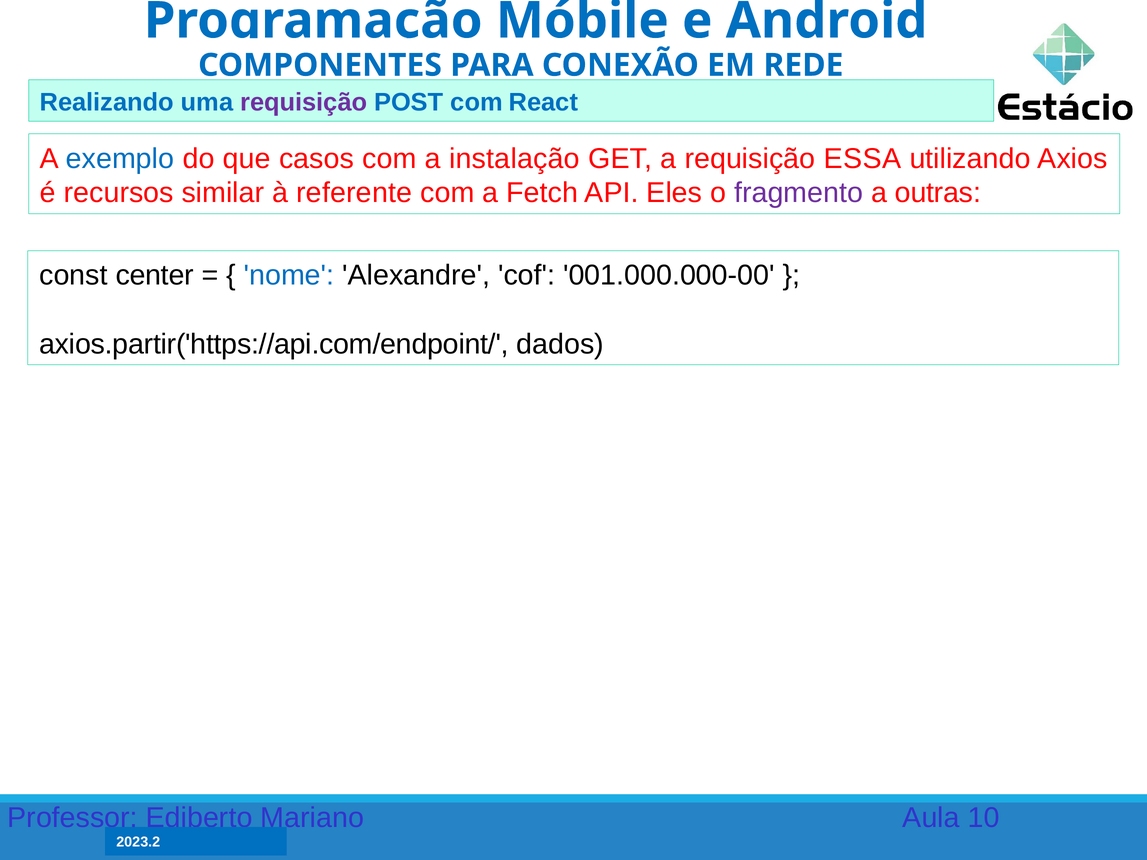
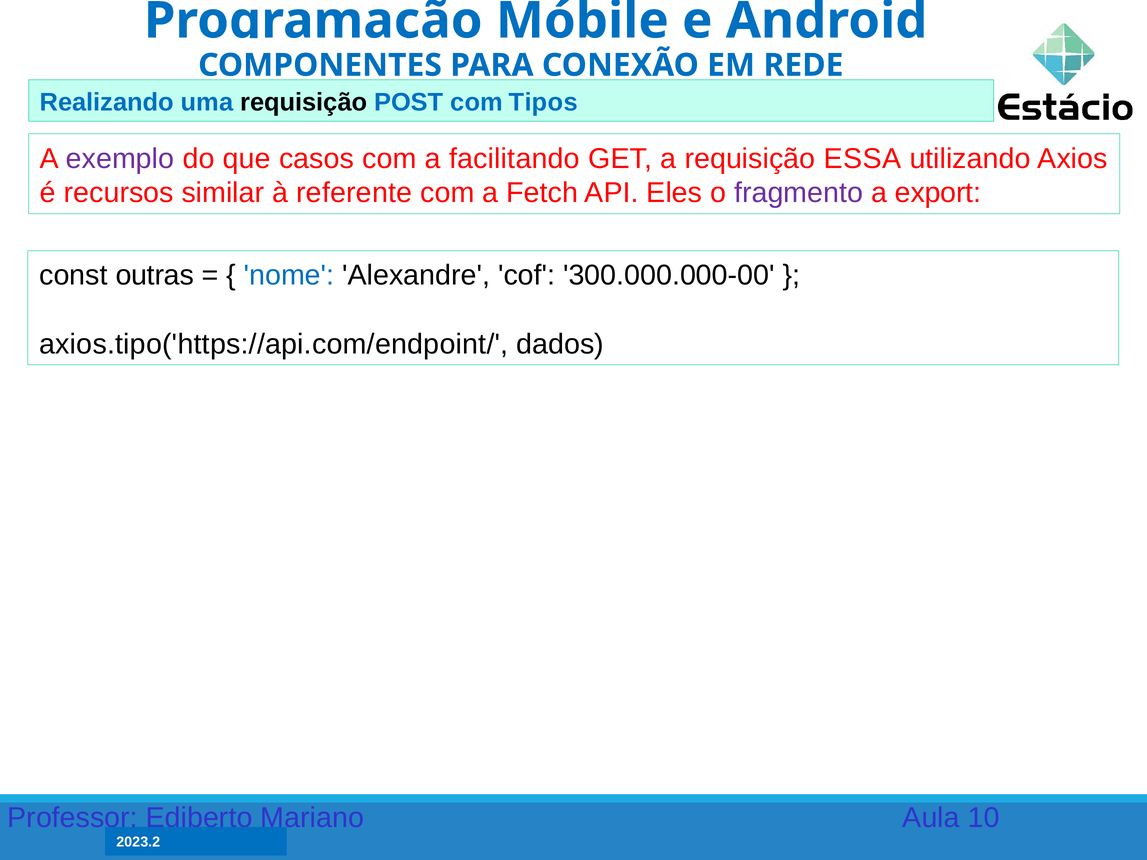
requisição at (304, 102) colour: purple -> black
React: React -> Tipos
exemplo colour: blue -> purple
instalação: instalação -> facilitando
outras: outras -> export
center: center -> outras
001.000.000-00: 001.000.000-00 -> 300.000.000-00
axios.partir('https://api.com/endpoint/: axios.partir('https://api.com/endpoint/ -> axios.tipo('https://api.com/endpoint/
